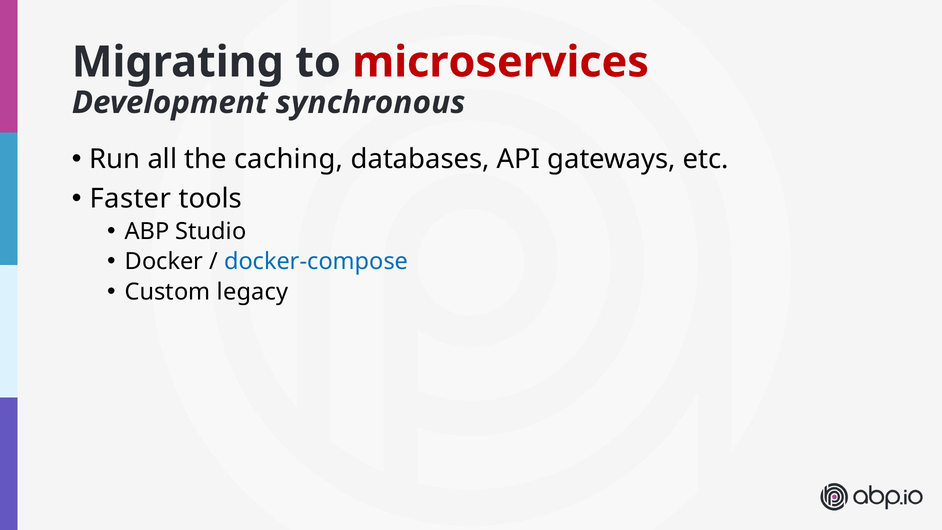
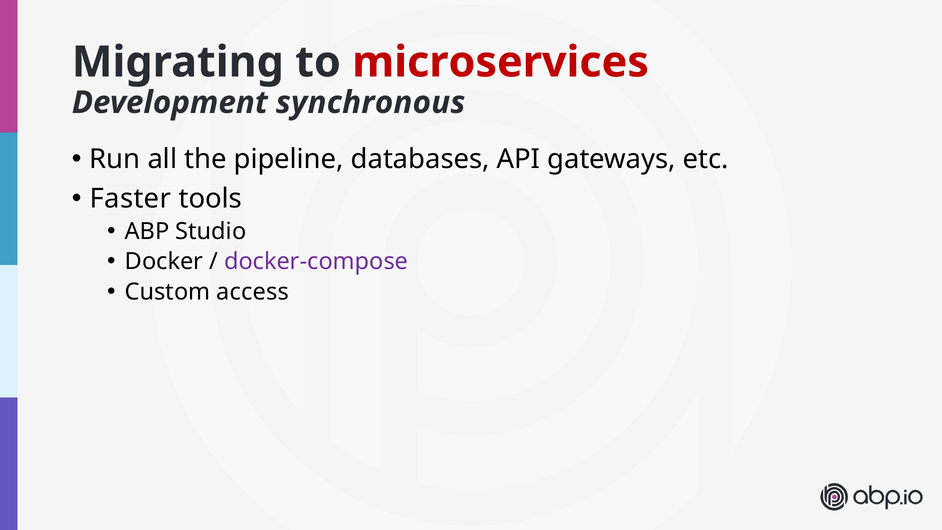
caching: caching -> pipeline
docker-compose colour: blue -> purple
legacy: legacy -> access
